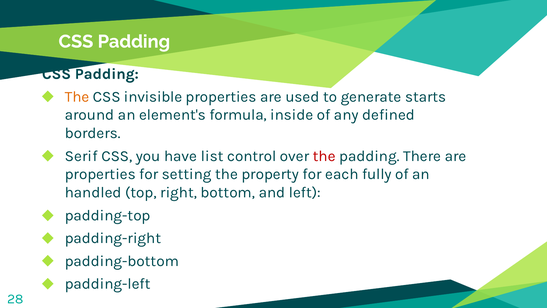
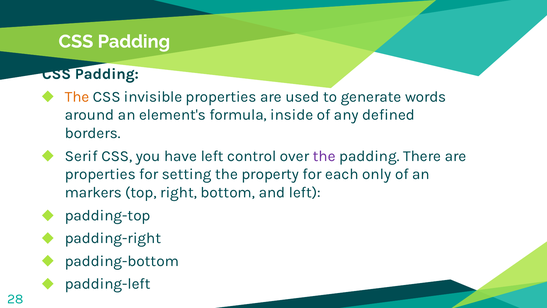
starts: starts -> words
have list: list -> left
the at (324, 156) colour: red -> purple
fully: fully -> only
handled: handled -> markers
